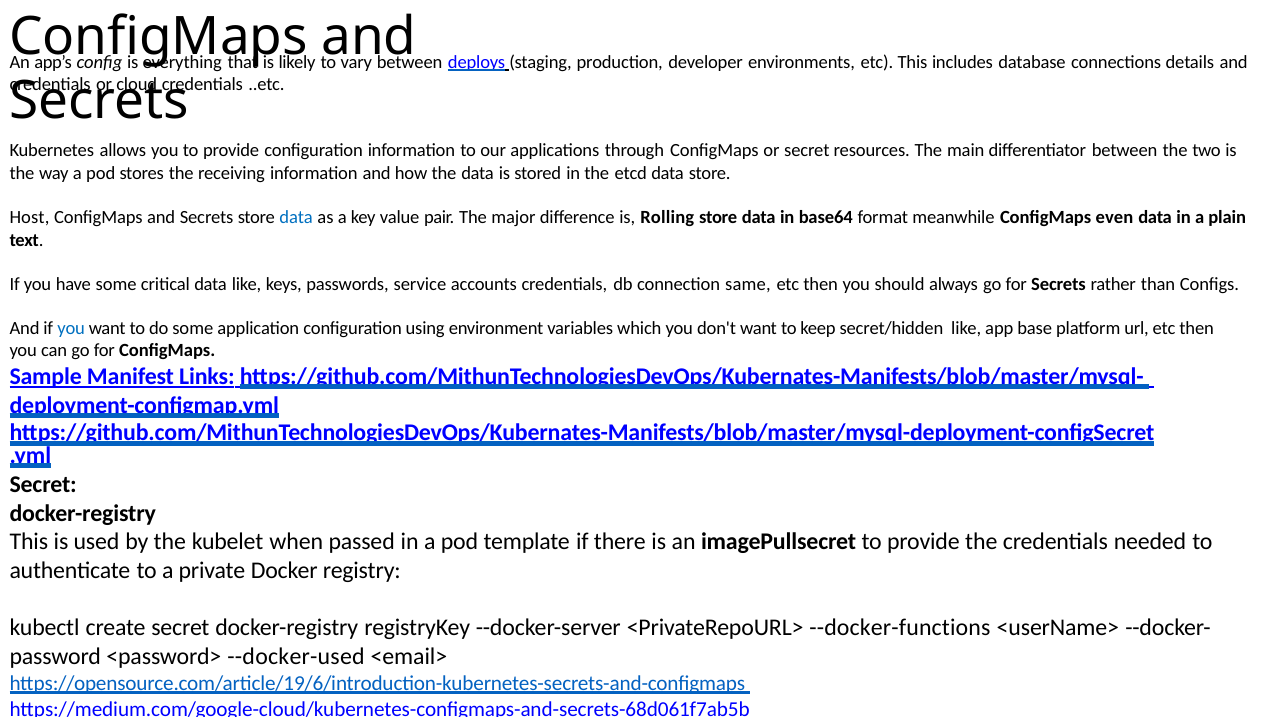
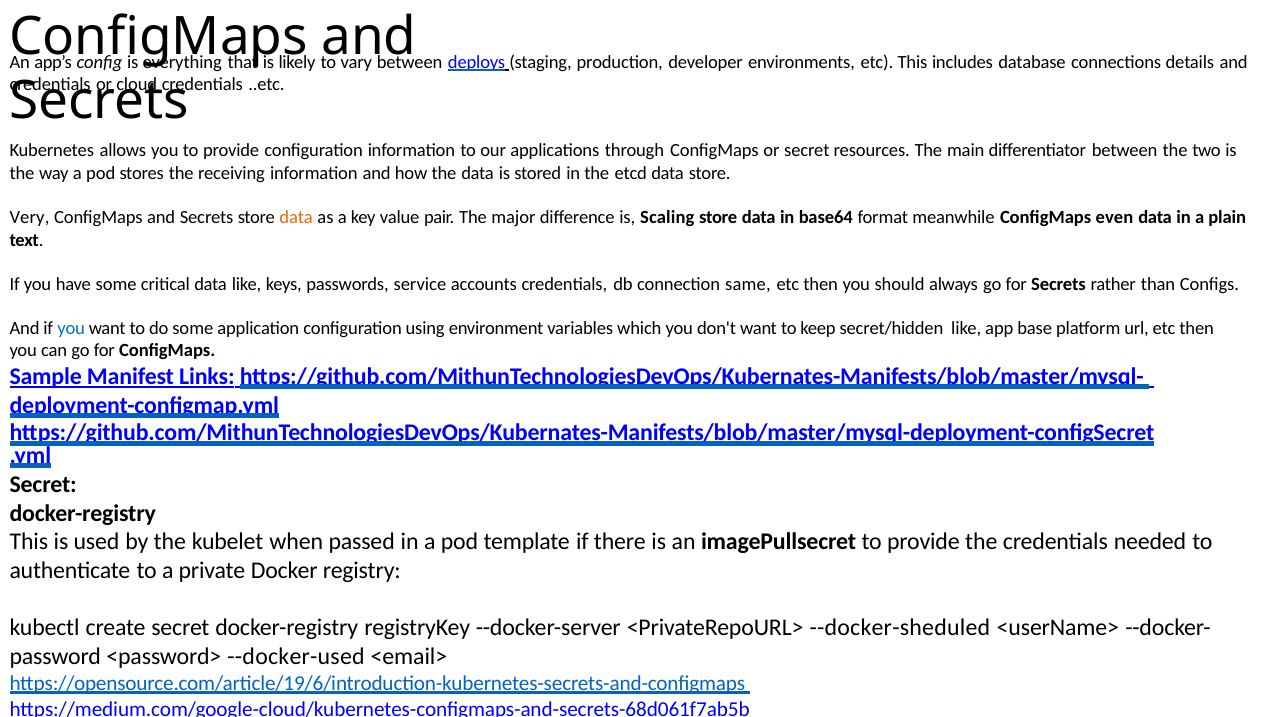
Host: Host -> Very
data at (296, 217) colour: blue -> orange
Rolling: Rolling -> Scaling
--docker-functions: --docker-functions -> --docker-sheduled
